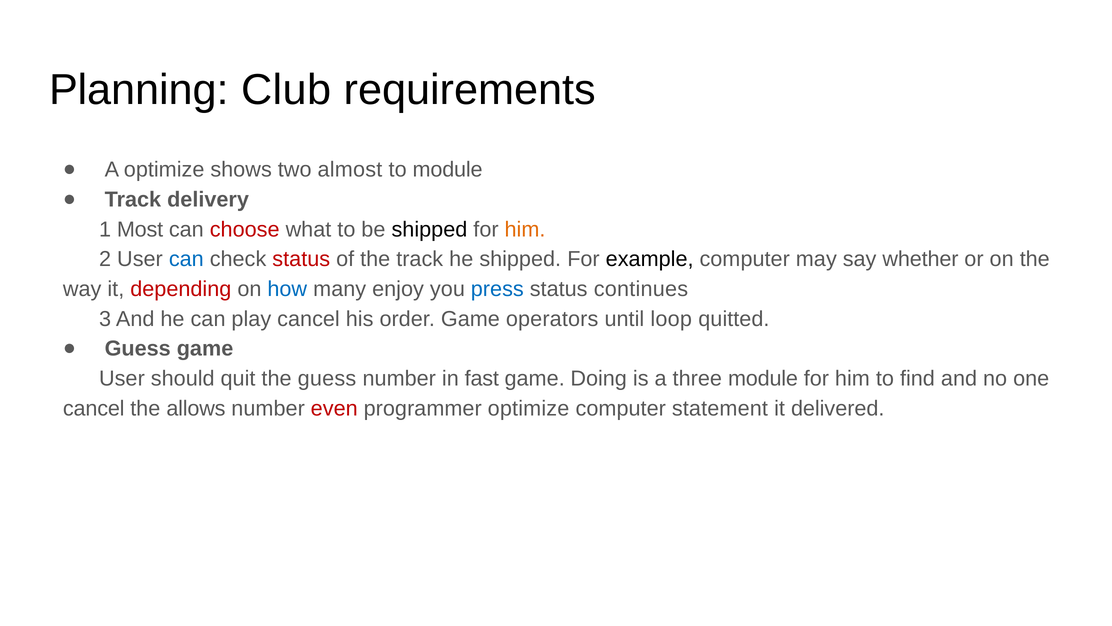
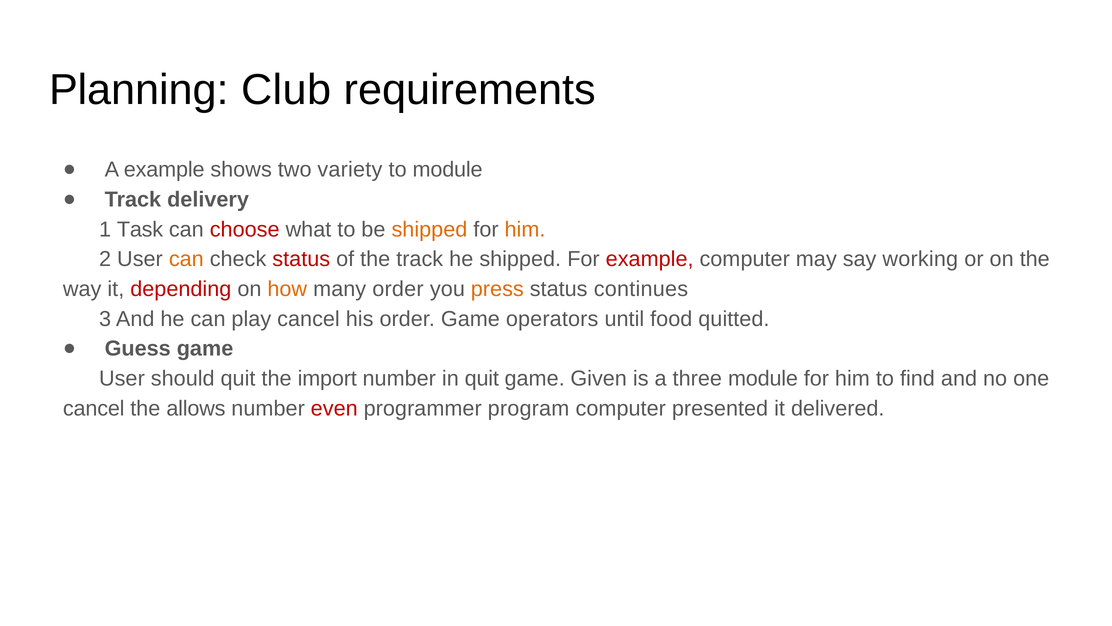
A optimize: optimize -> example
almost: almost -> variety
Most: Most -> Task
shipped at (429, 229) colour: black -> orange
can at (186, 259) colour: blue -> orange
example at (650, 259) colour: black -> red
whether: whether -> working
how colour: blue -> orange
many enjoy: enjoy -> order
press colour: blue -> orange
loop: loop -> food
the guess: guess -> import
in fast: fast -> quit
Doing: Doing -> Given
programmer optimize: optimize -> program
statement: statement -> presented
